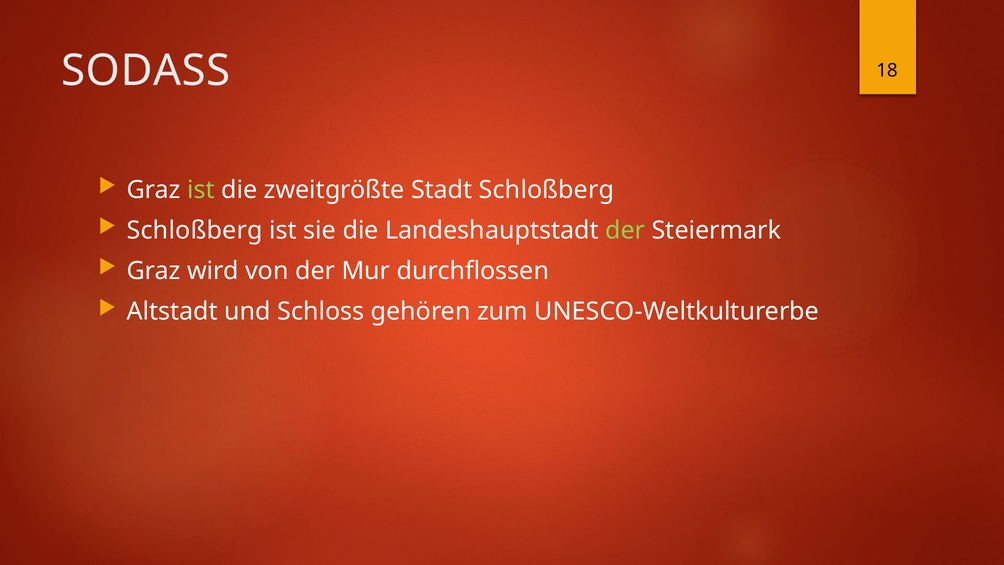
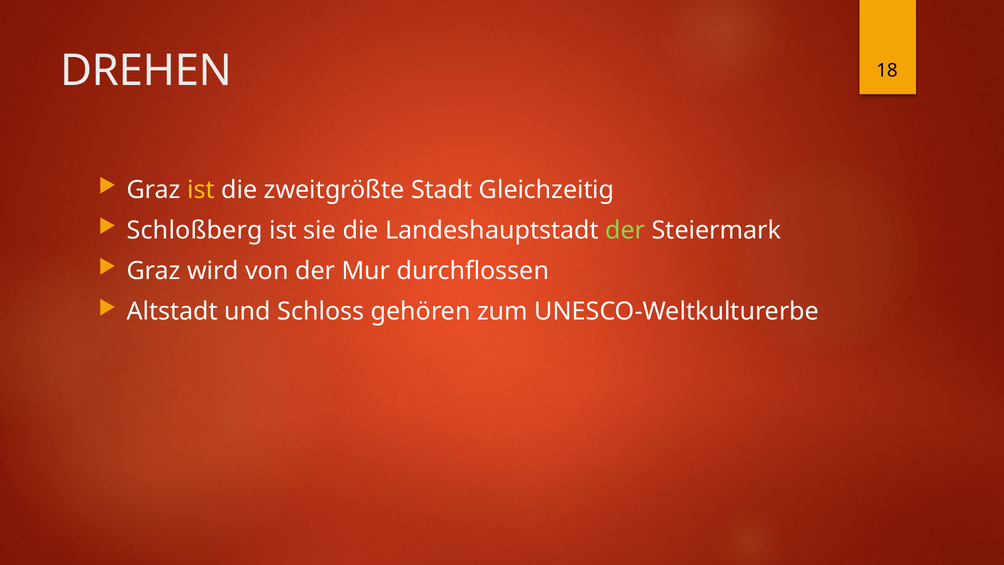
SODASS: SODASS -> DREHEN
ist at (201, 190) colour: light green -> yellow
Stadt Schloßberg: Schloßberg -> Gleichzeitig
